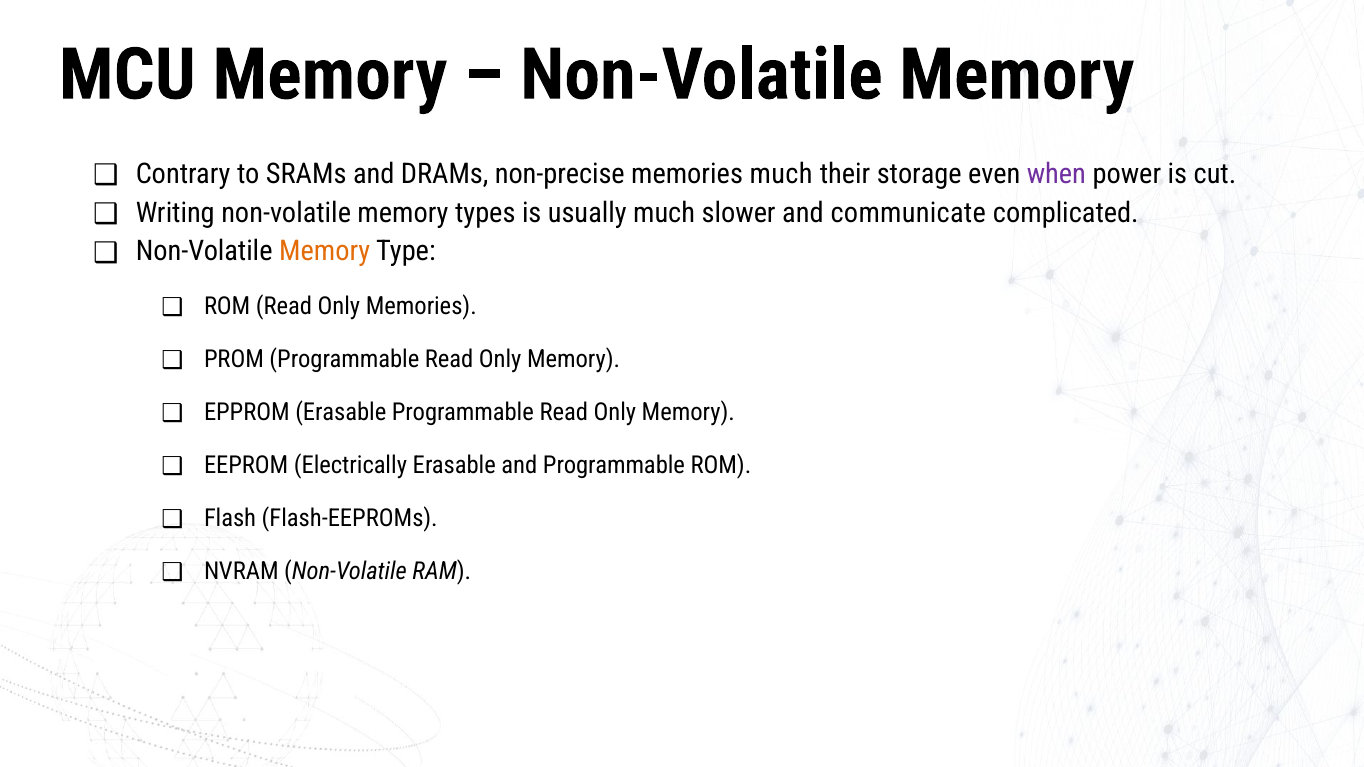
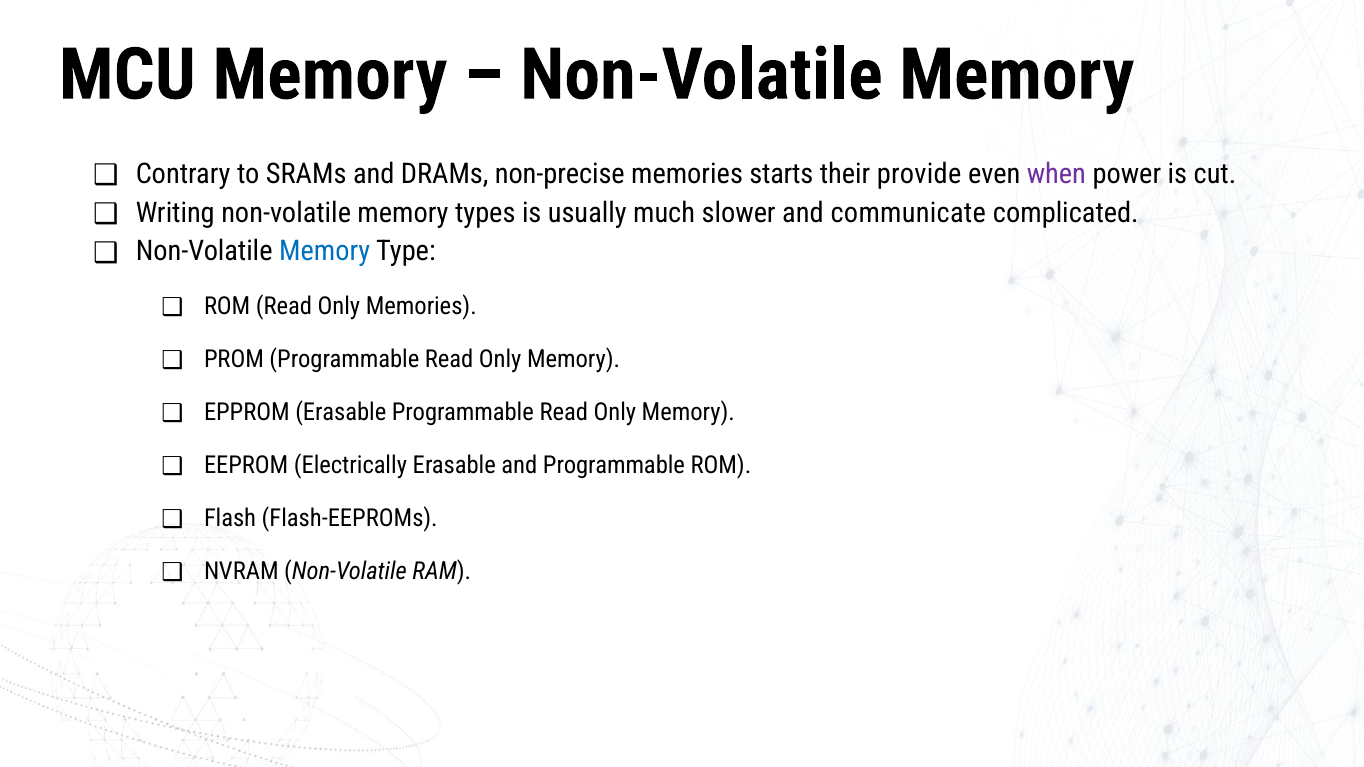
memories much: much -> starts
storage: storage -> provide
Memory at (325, 252) colour: orange -> blue
